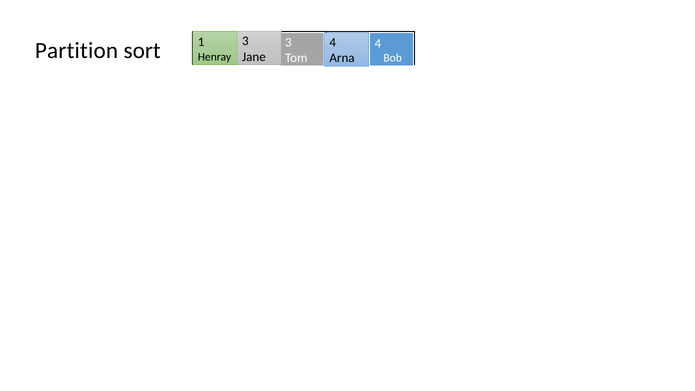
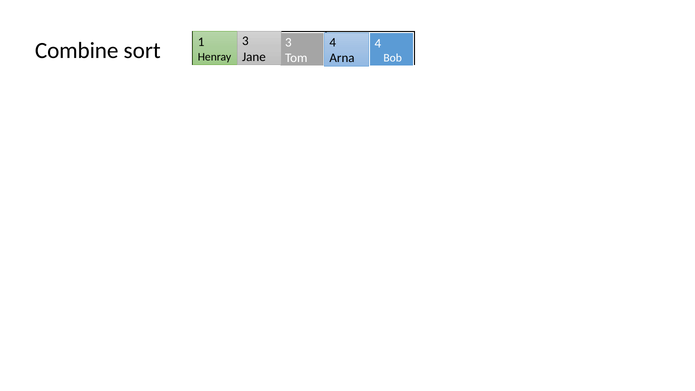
Partition: Partition -> Combine
